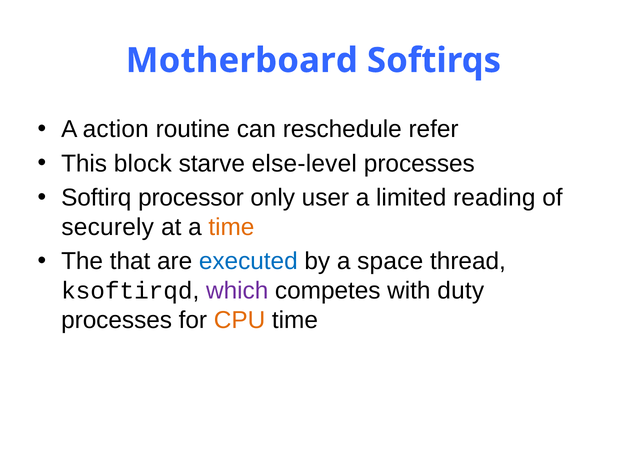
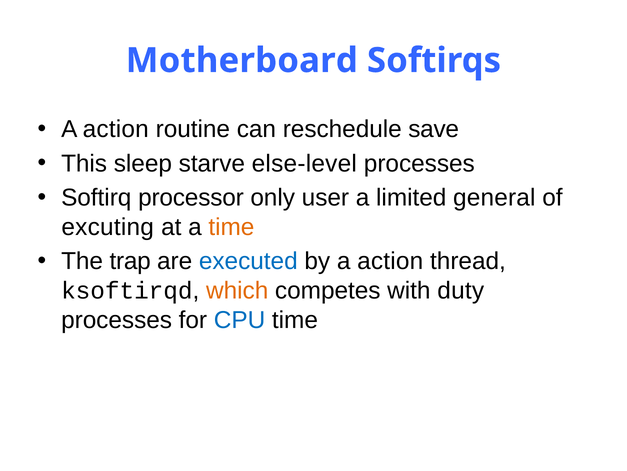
refer: refer -> save
block: block -> sleep
reading: reading -> general
securely: securely -> excuting
that: that -> trap
by a space: space -> action
which colour: purple -> orange
CPU colour: orange -> blue
